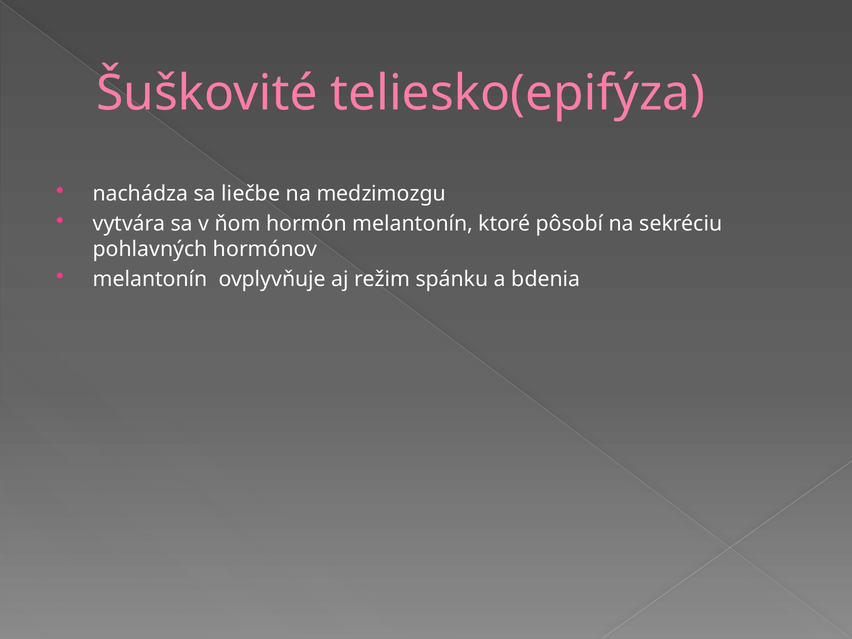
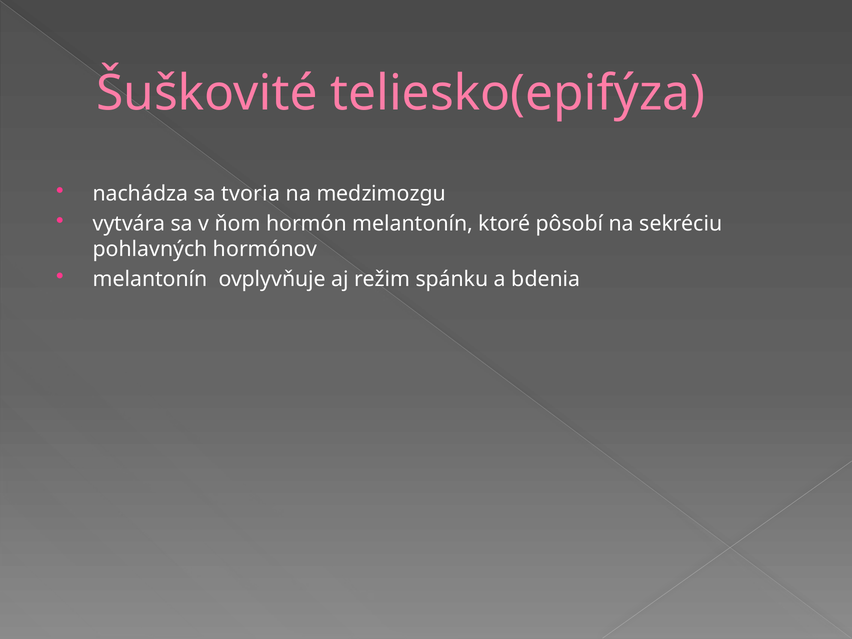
liečbe: liečbe -> tvoria
